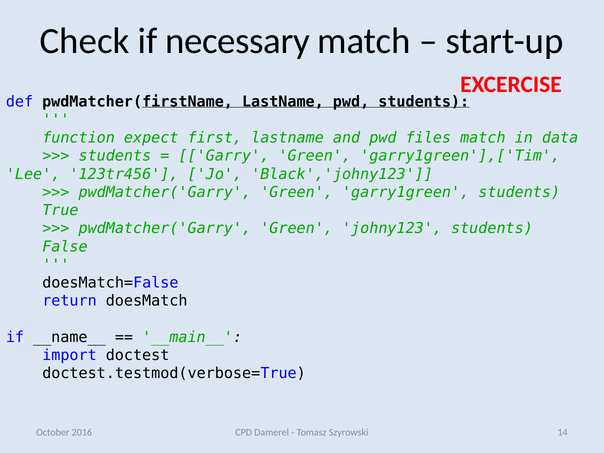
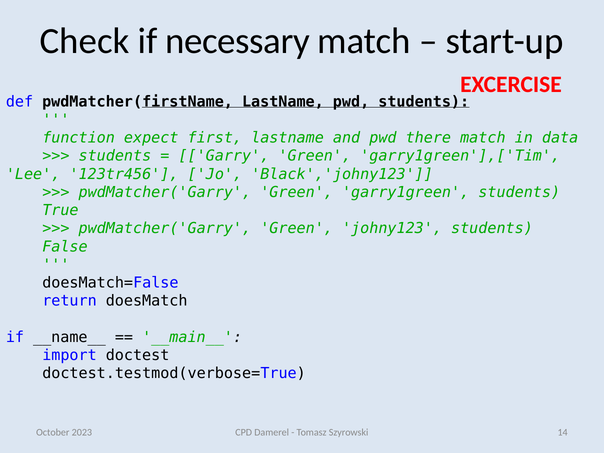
files: files -> there
2016: 2016 -> 2023
